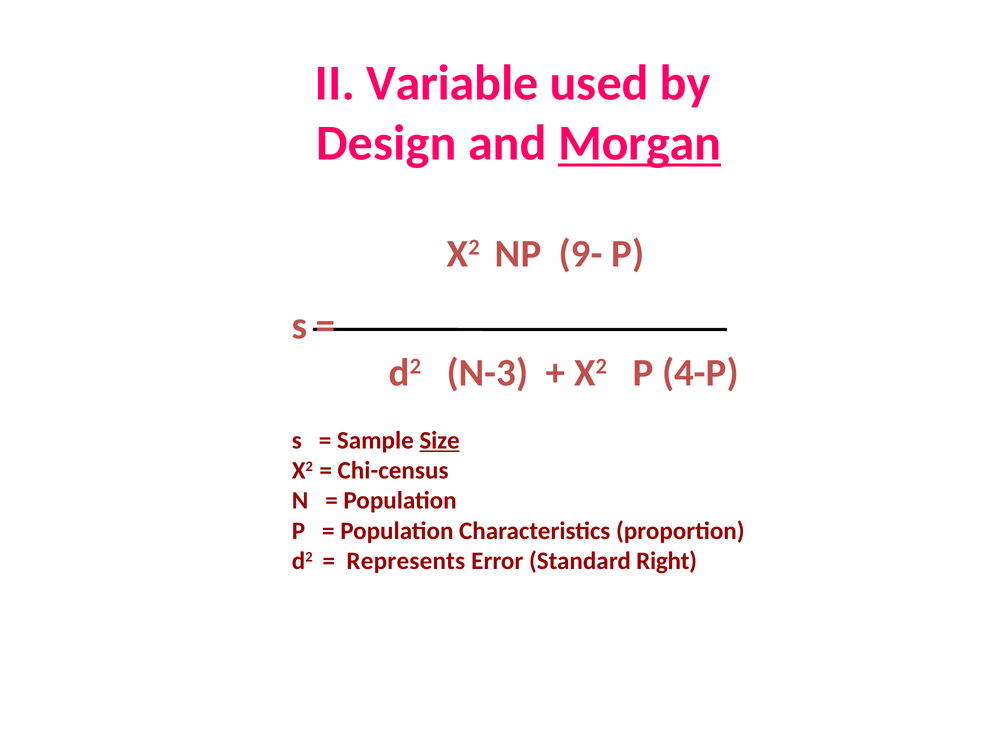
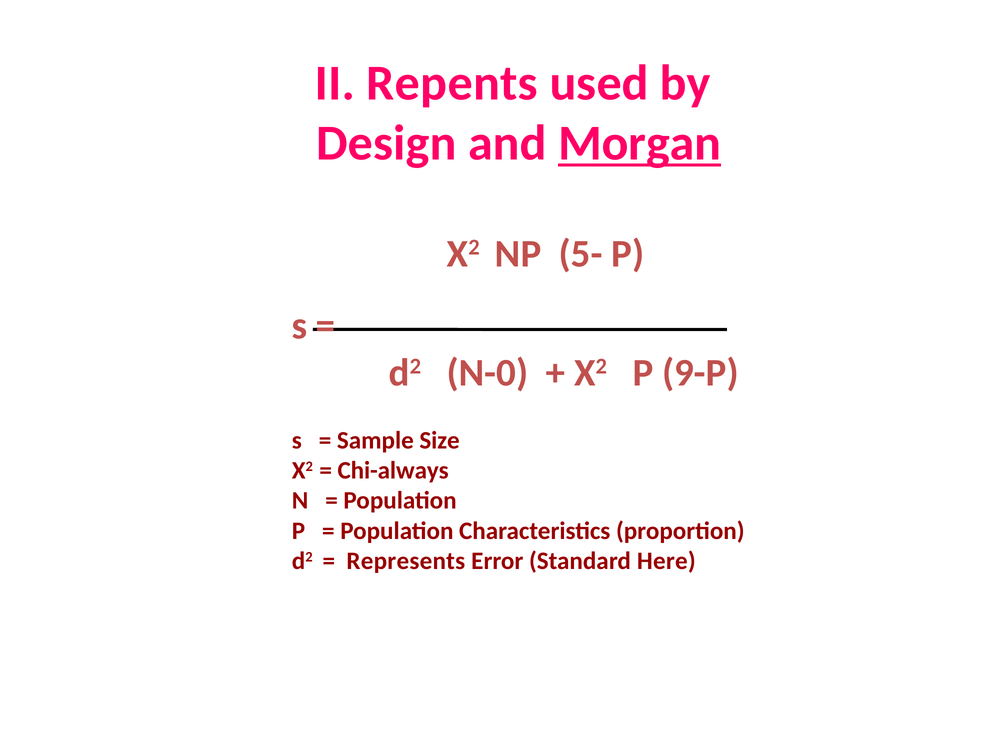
Variable: Variable -> Repents
9-: 9- -> 5-
N-3: N-3 -> N-0
4-P: 4-P -> 9-P
Size underline: present -> none
Chi-census: Chi-census -> Chi-always
Right: Right -> Here
